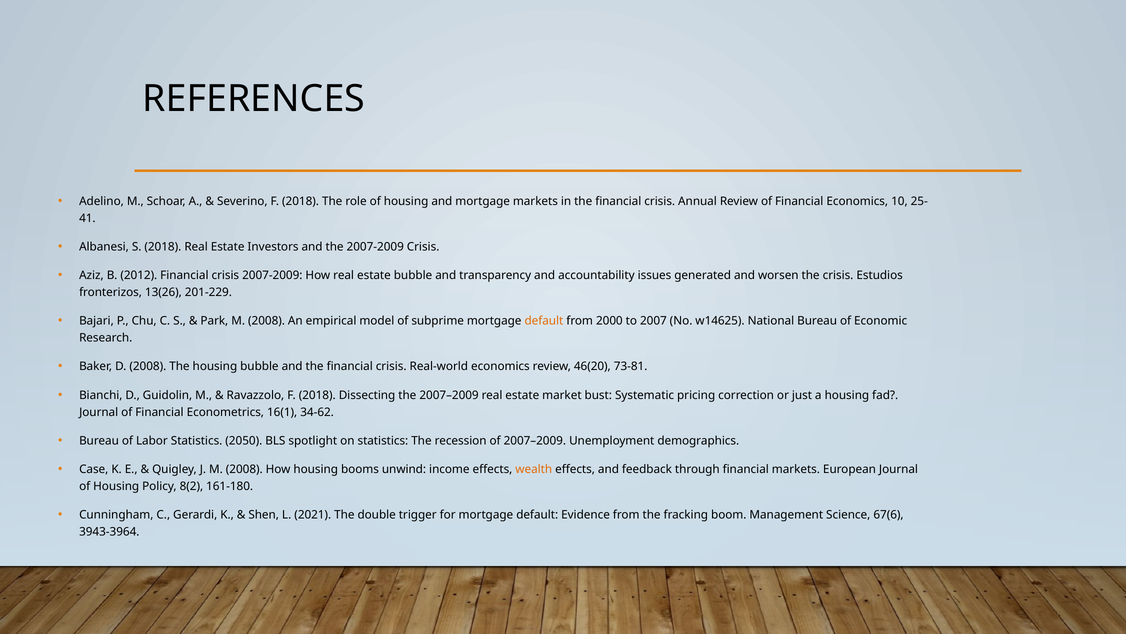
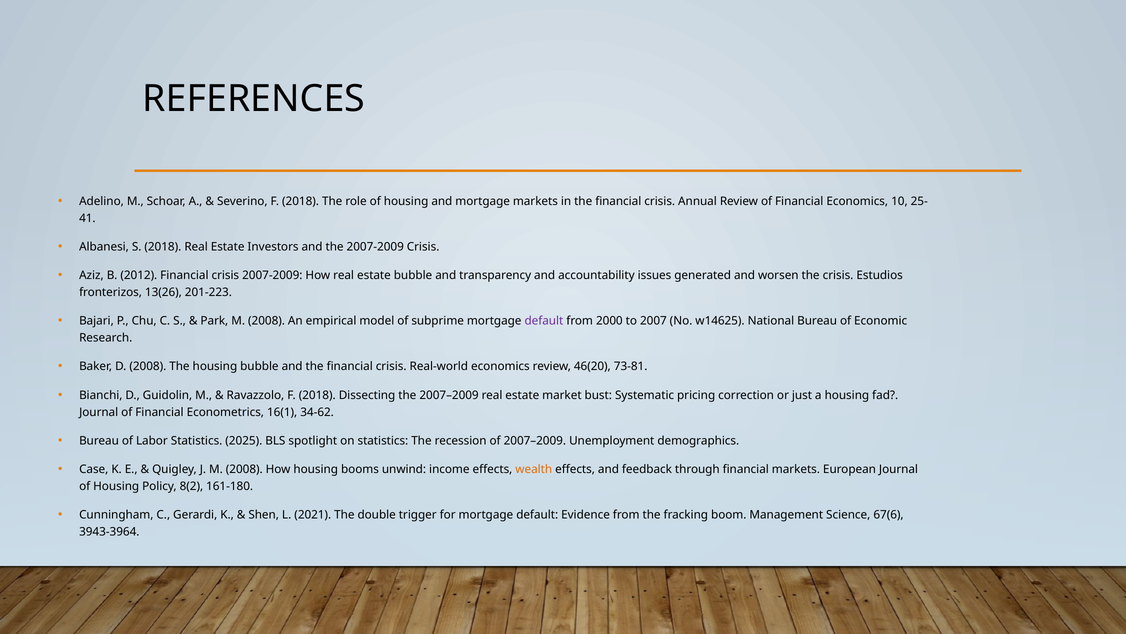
201-229: 201-229 -> 201-223
default at (544, 321) colour: orange -> purple
2050: 2050 -> 2025
